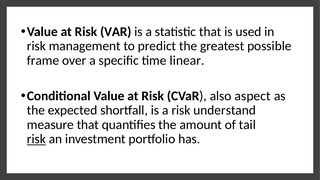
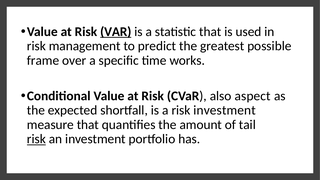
VAR underline: none -> present
linear: linear -> works
risk understand: understand -> investment
